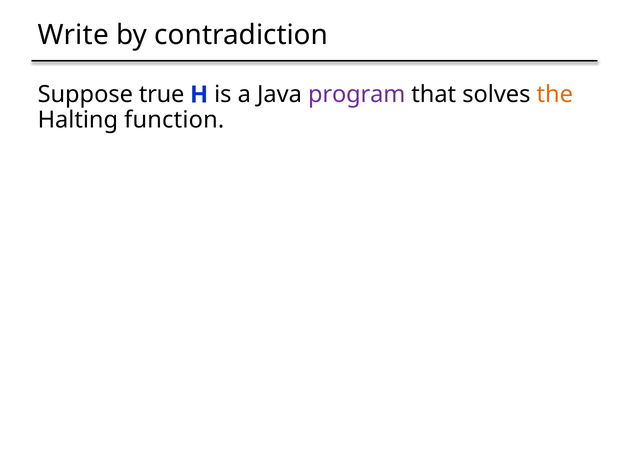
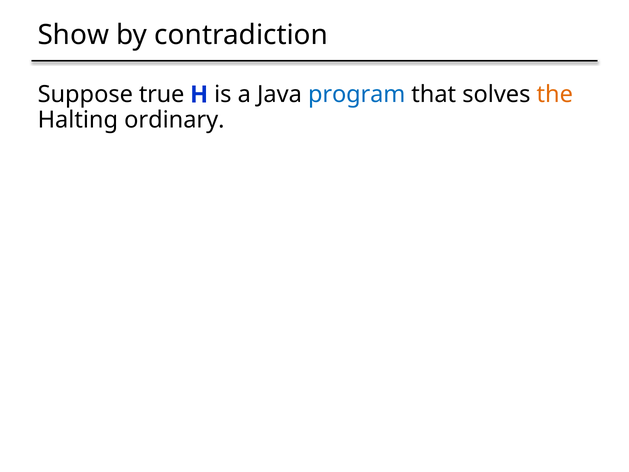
Write: Write -> Show
program colour: purple -> blue
function: function -> ordinary
